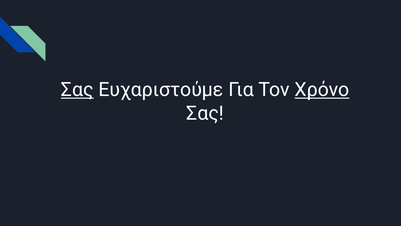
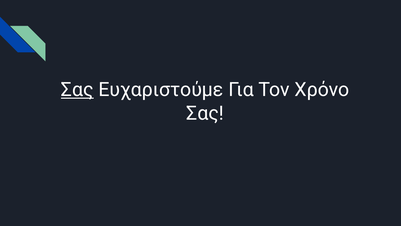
Χρόνο underline: present -> none
